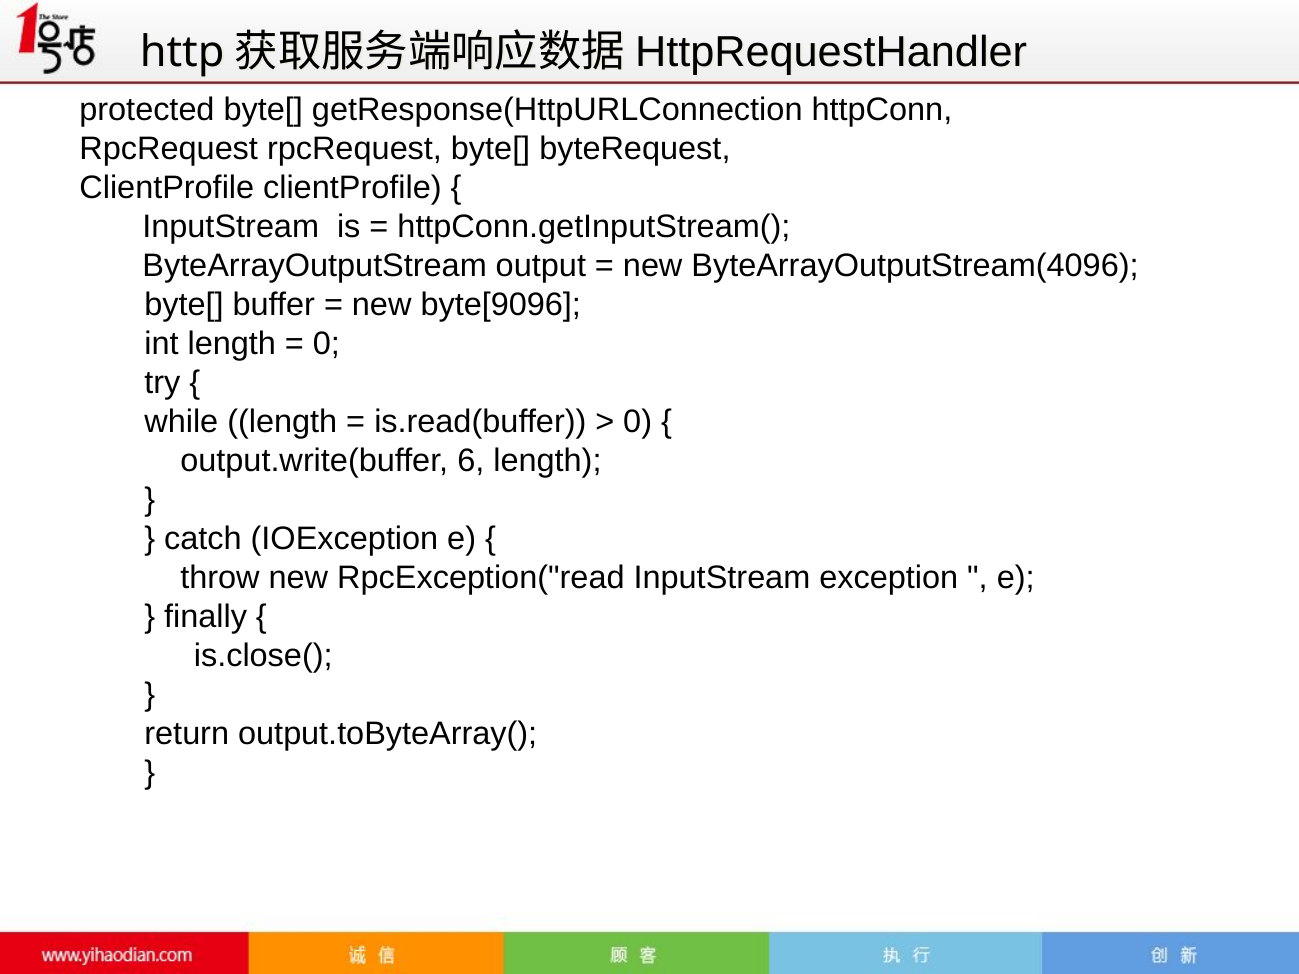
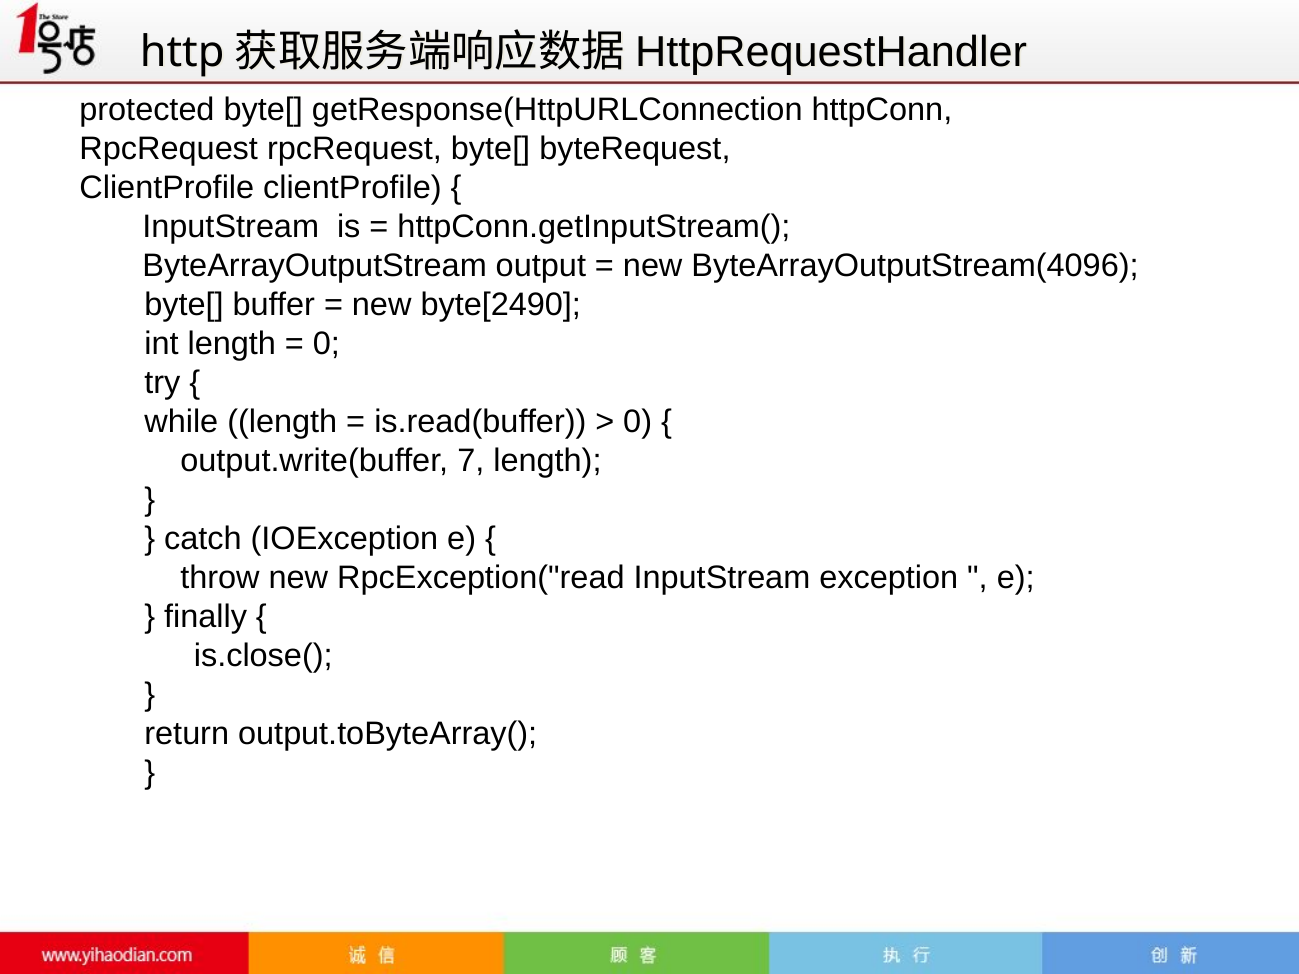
byte[9096: byte[9096 -> byte[2490
6: 6 -> 7
